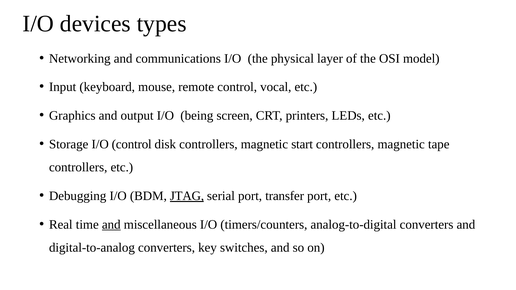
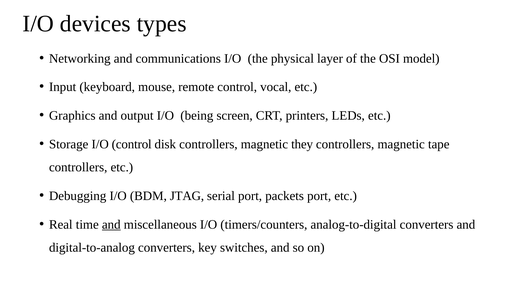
start: start -> they
JTAG underline: present -> none
transfer: transfer -> packets
